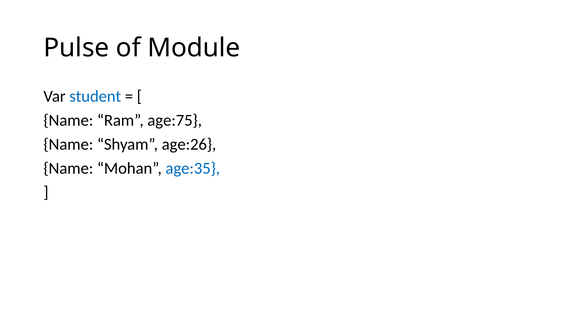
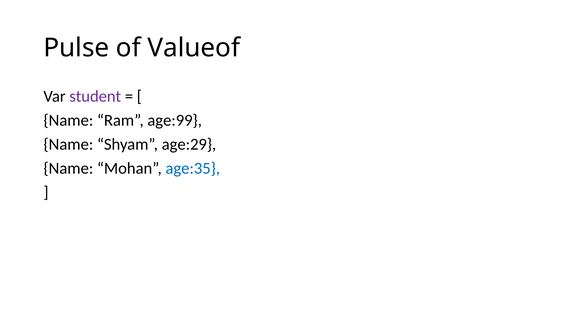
Module: Module -> Valueof
student colour: blue -> purple
age:75: age:75 -> age:99
age:26: age:26 -> age:29
